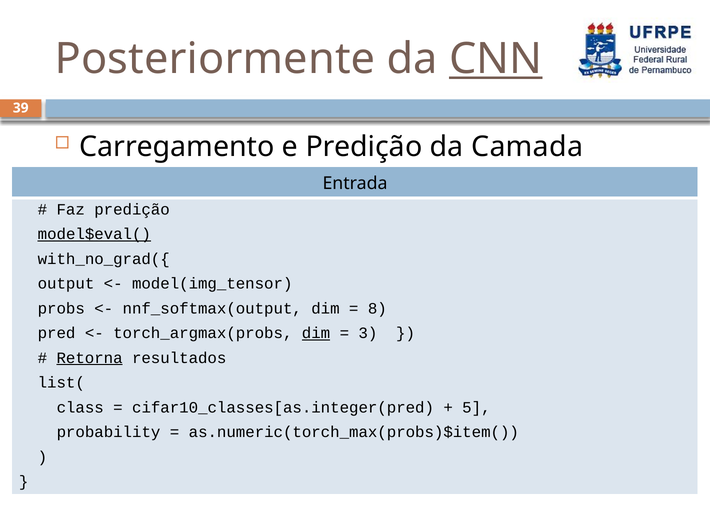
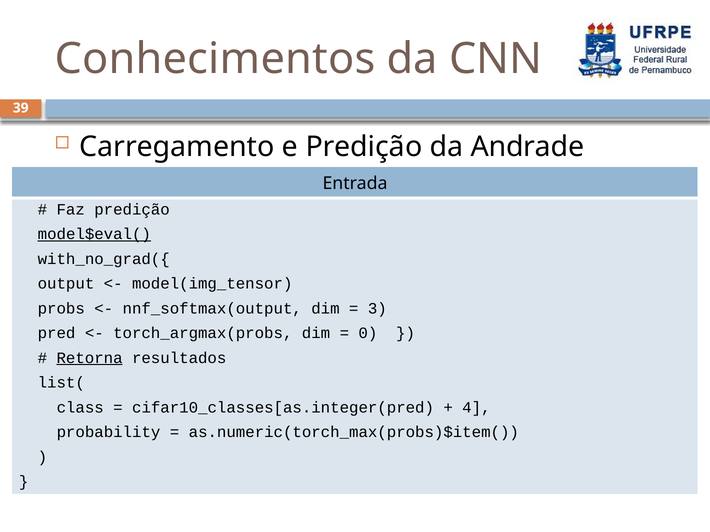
Posteriormente: Posteriormente -> Conhecimentos
CNN underline: present -> none
Camada: Camada -> Andrade
8: 8 -> 3
dim at (316, 333) underline: present -> none
3: 3 -> 0
5: 5 -> 4
